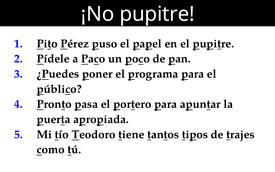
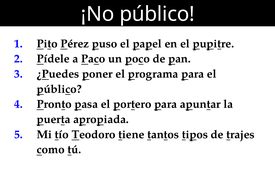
¡No pupitre: pupitre -> público
